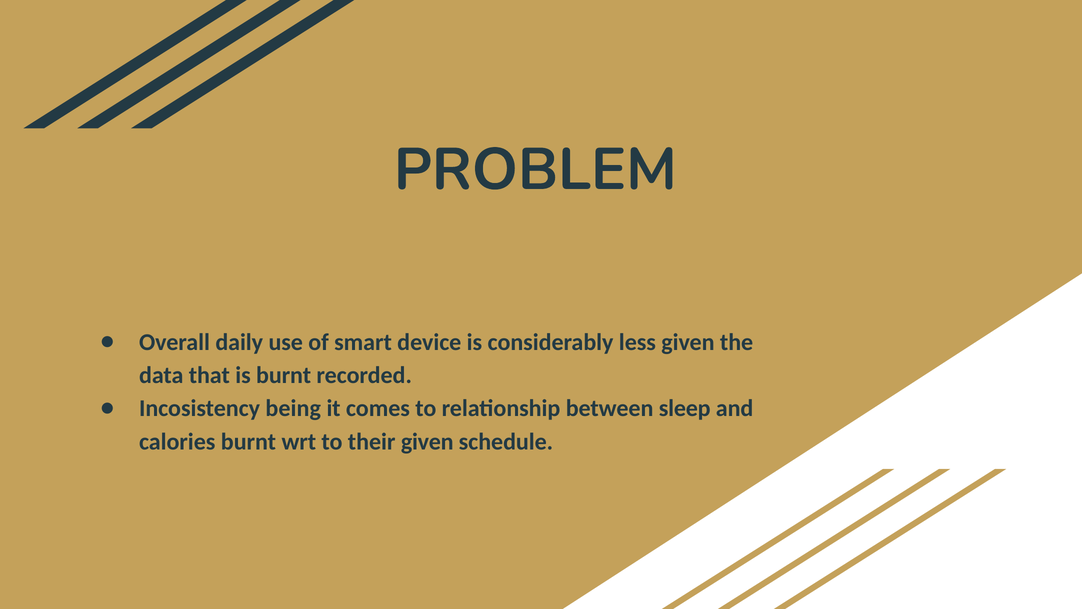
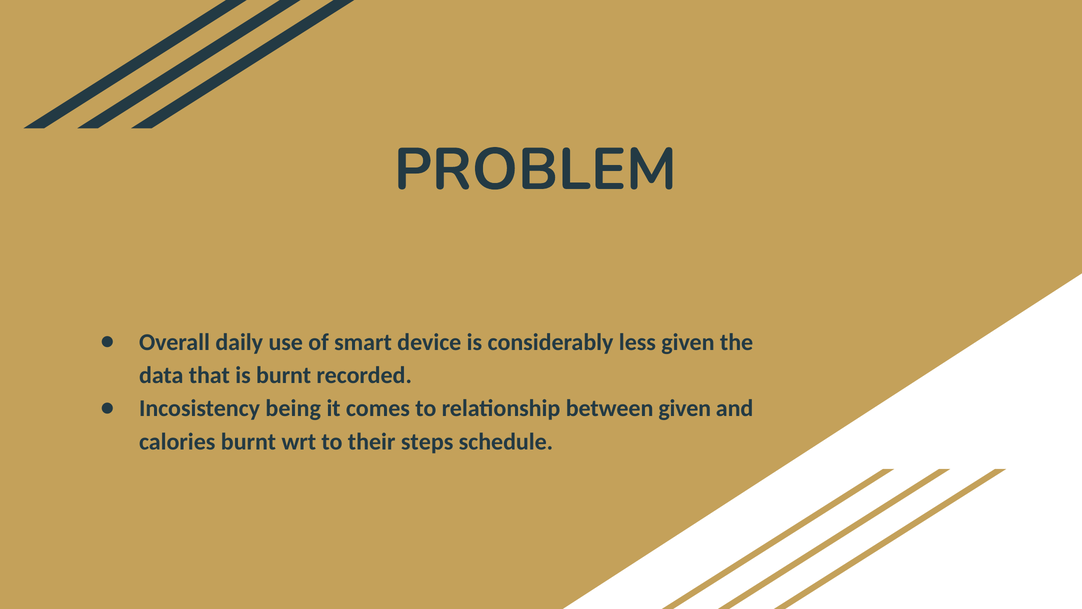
between sleep: sleep -> given
their given: given -> steps
